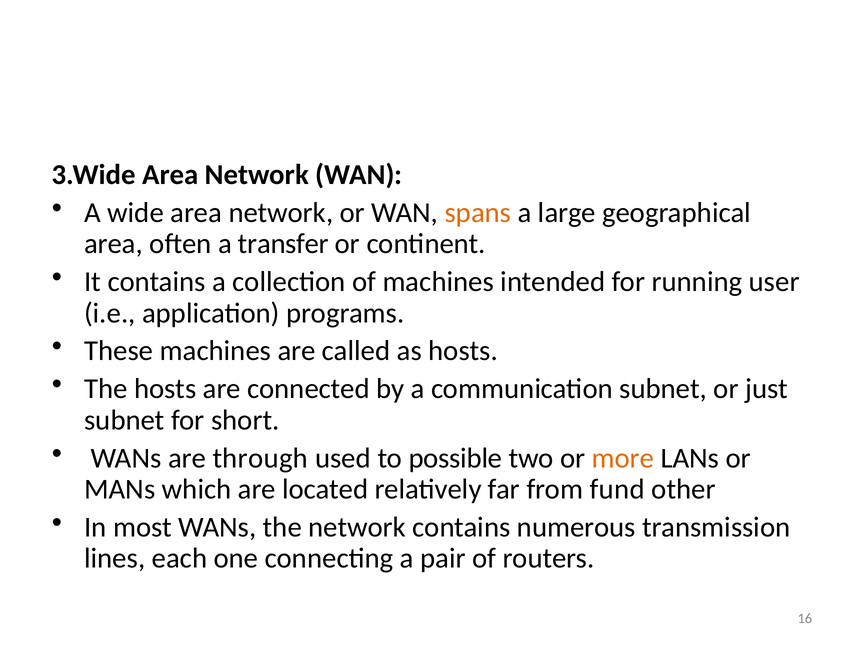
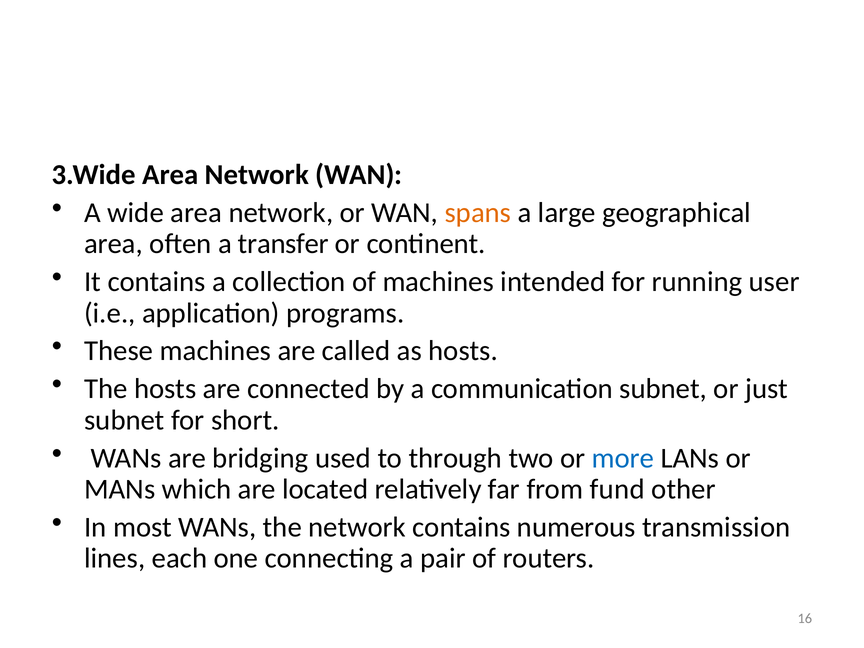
through: through -> bridging
possible: possible -> through
more colour: orange -> blue
